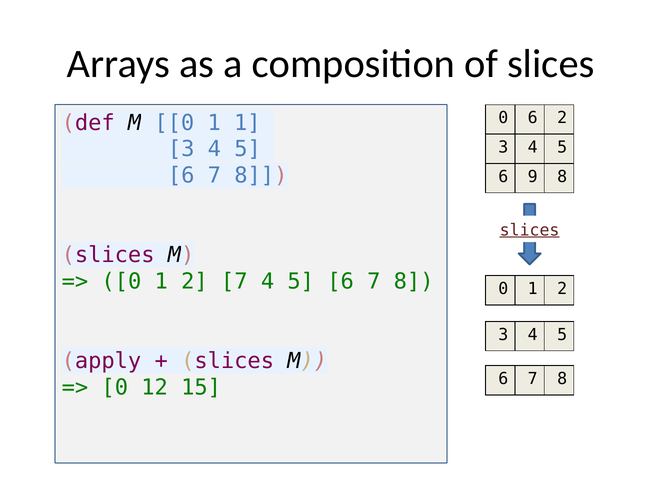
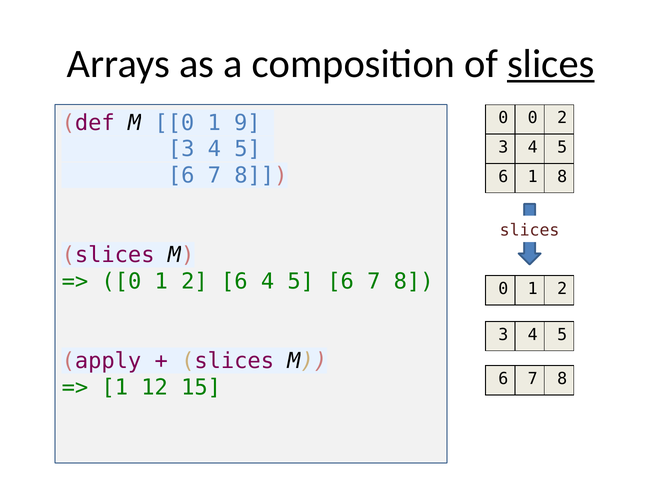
slices at (551, 64) underline: none -> present
0 6: 6 -> 0
1 1: 1 -> 9
6 9: 9 -> 1
slices at (530, 230) underline: present -> none
2 7: 7 -> 6
0 at (115, 388): 0 -> 1
